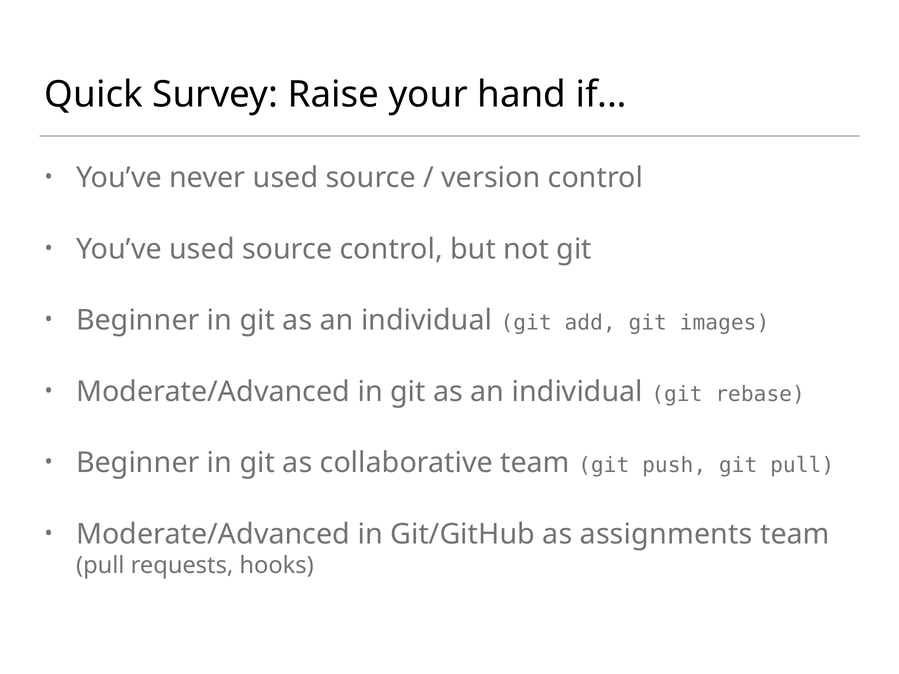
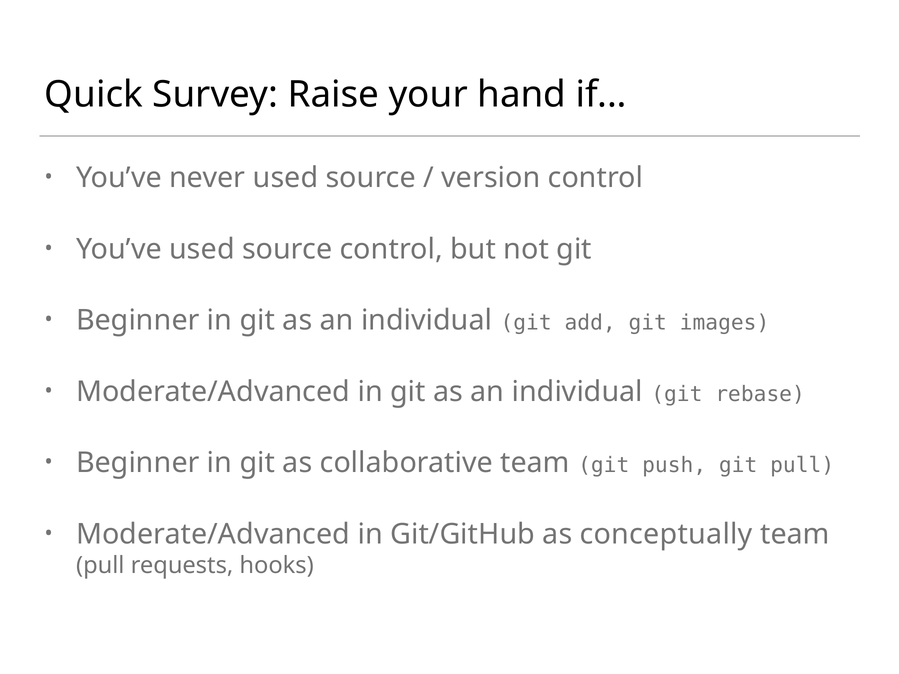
assignments: assignments -> conceptually
